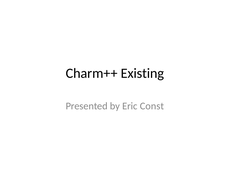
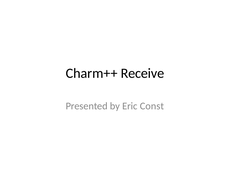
Existing: Existing -> Receive
